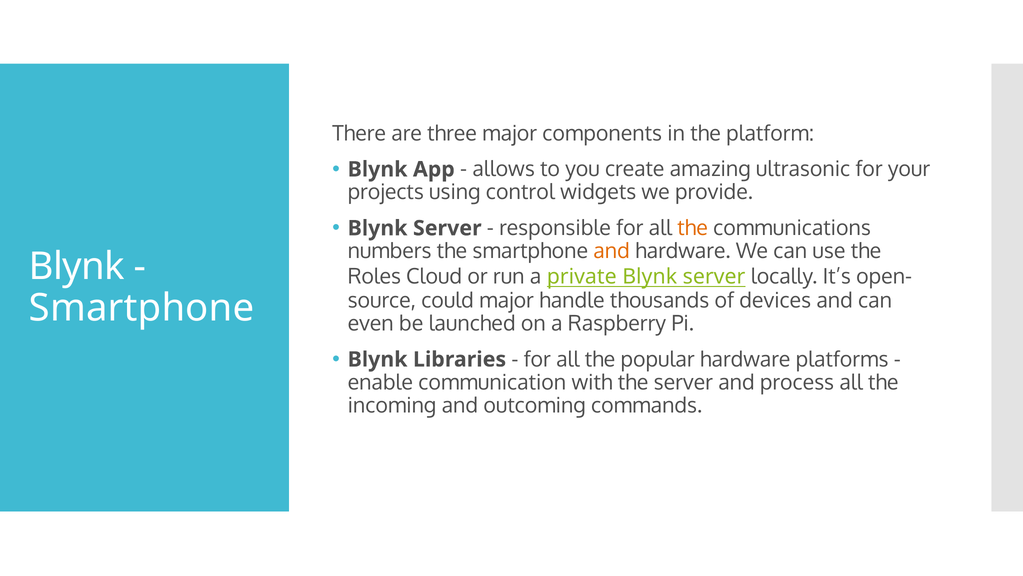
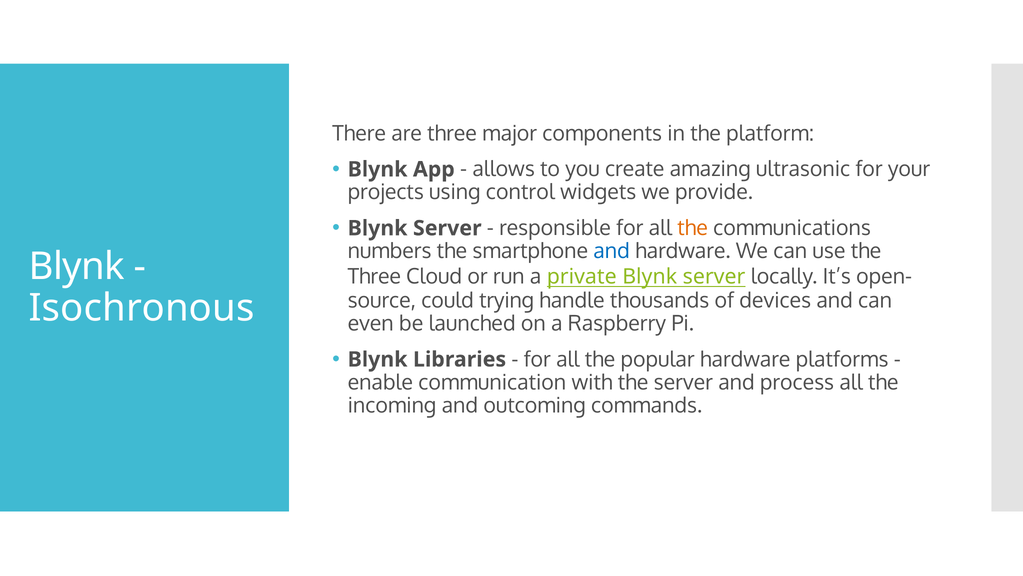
and at (612, 251) colour: orange -> blue
Roles at (374, 277): Roles -> Three
could major: major -> trying
Smartphone at (142, 308): Smartphone -> Isochronous
